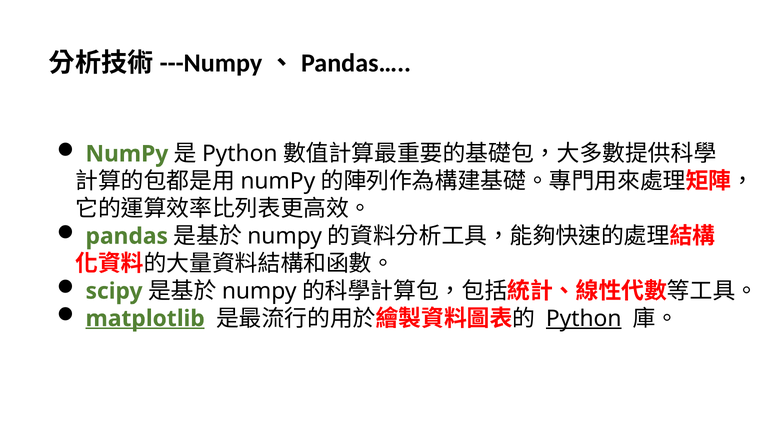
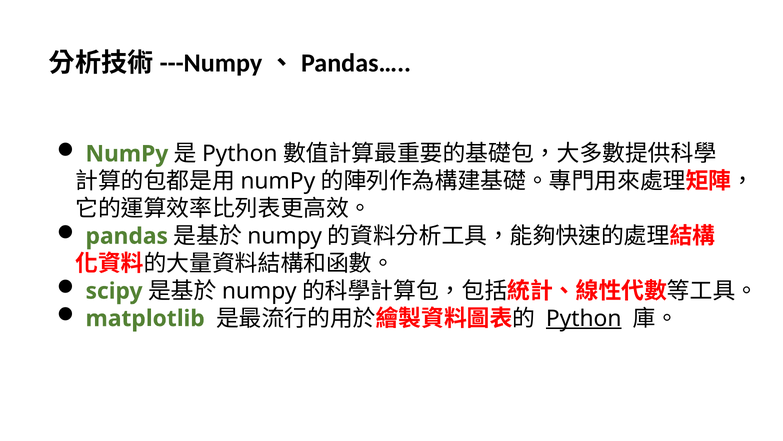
matplotlib underline: present -> none
